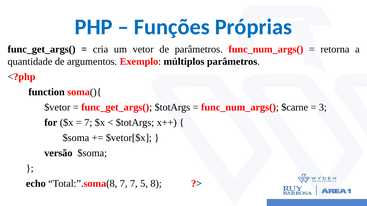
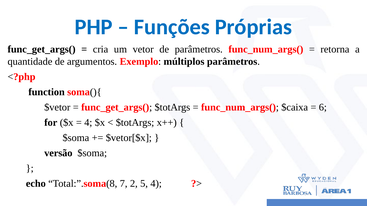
$carne: $carne -> $caixa
3: 3 -> 6
7 at (88, 123): 7 -> 4
7 7: 7 -> 2
5 8: 8 -> 4
